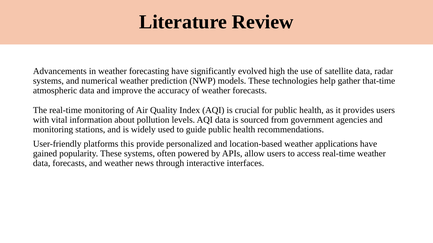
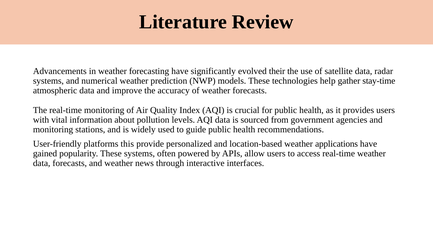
high: high -> their
that-time: that-time -> stay-time
